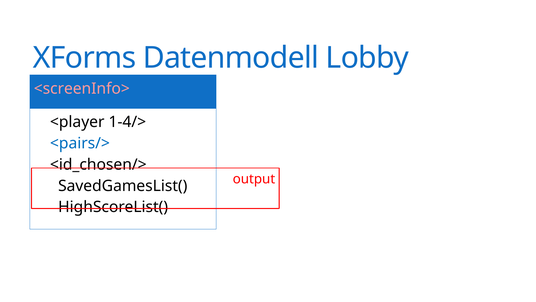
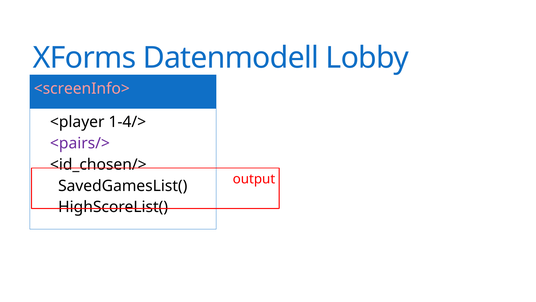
<pairs/> colour: blue -> purple
